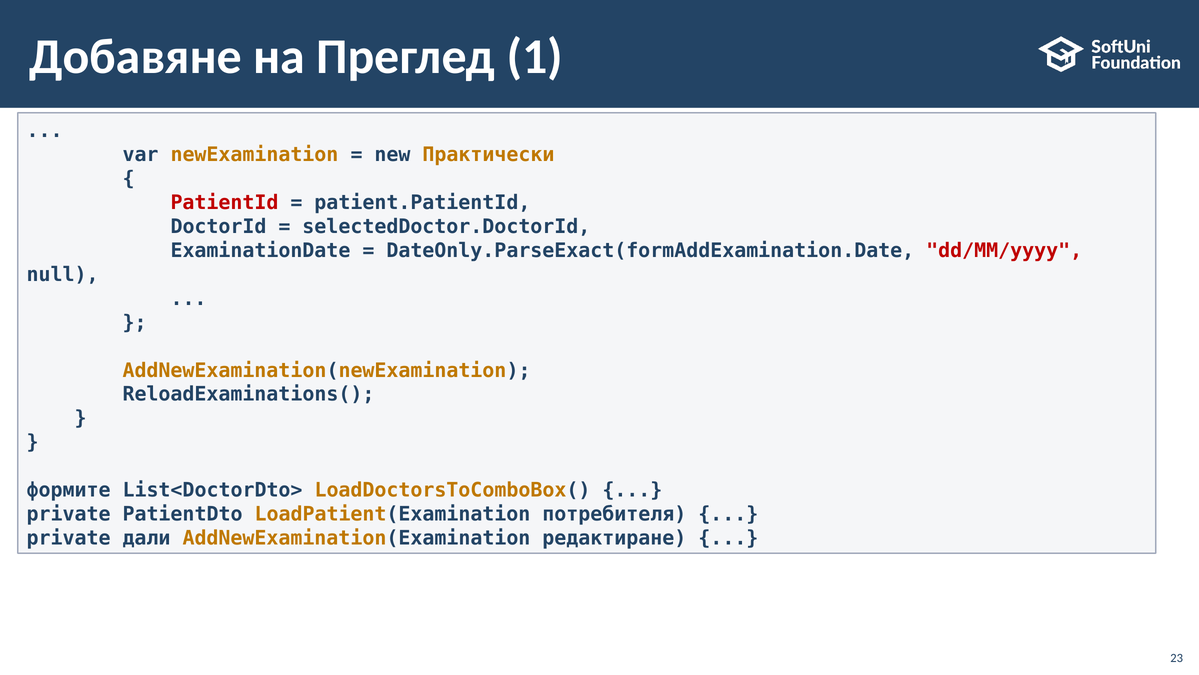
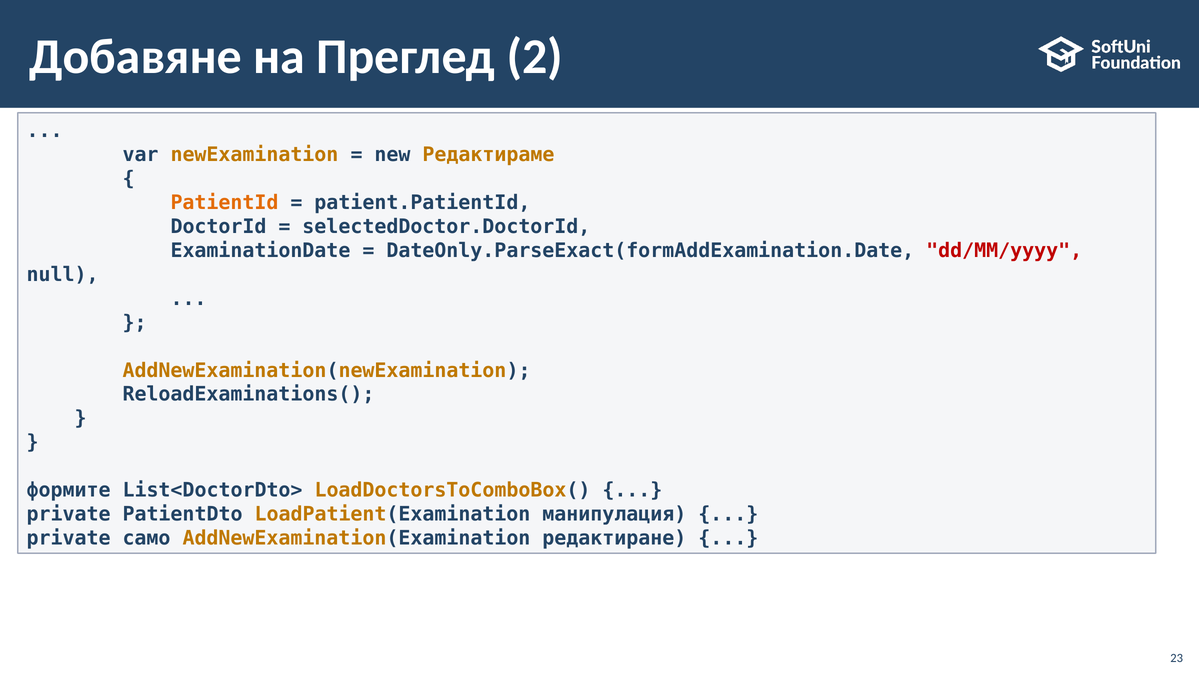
1: 1 -> 2
Практически: Практически -> Редактираме
PatientId colour: red -> orange
потребителя: потребителя -> манипулация
дали: дали -> само
